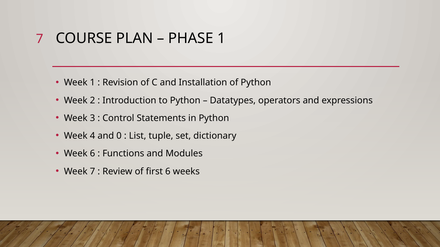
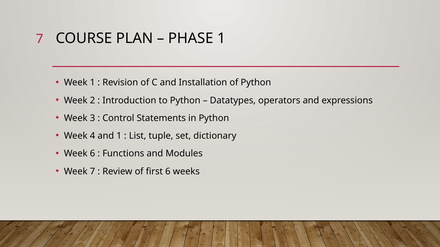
and 0: 0 -> 1
